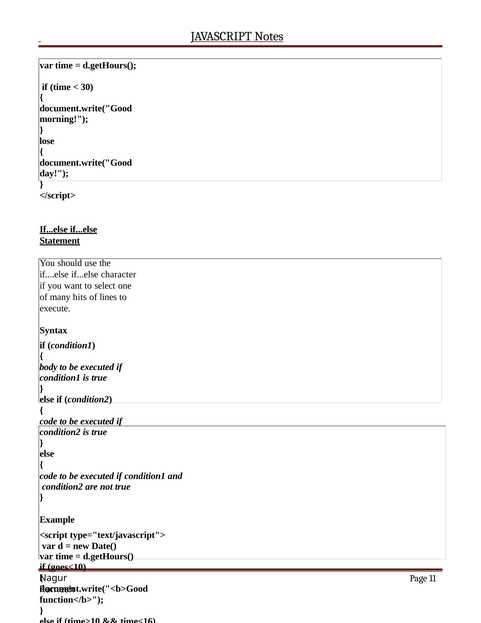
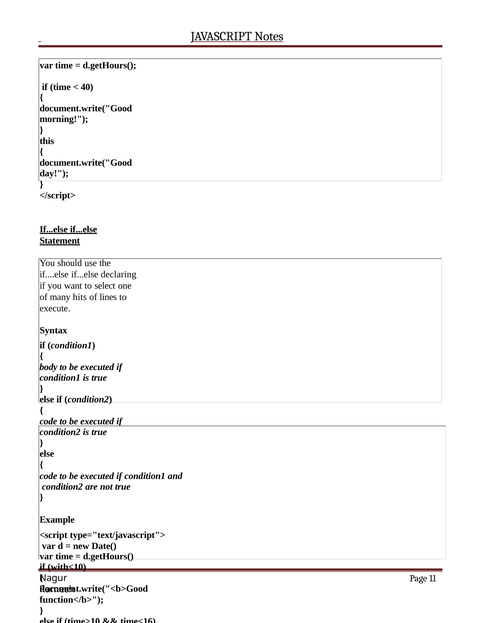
30: 30 -> 40
lose: lose -> this
character: character -> declaring
goes<10: goes<10 -> with<10
